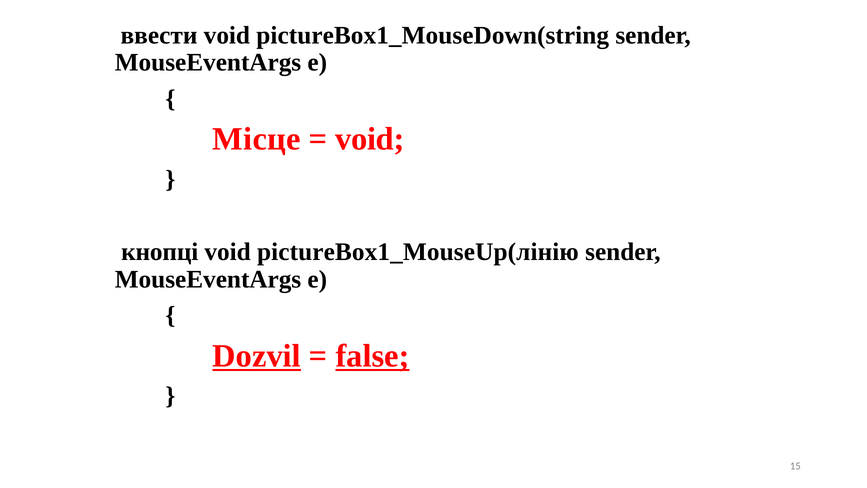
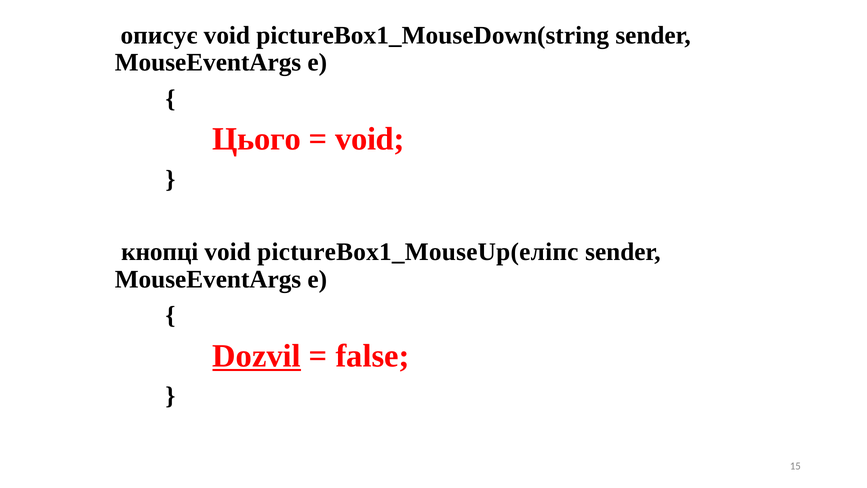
ввести: ввести -> описує
Місце: Місце -> Цього
pictureBox1_MouseUp(лінію: pictureBox1_MouseUp(лінію -> pictureBox1_MouseUp(еліпс
false underline: present -> none
